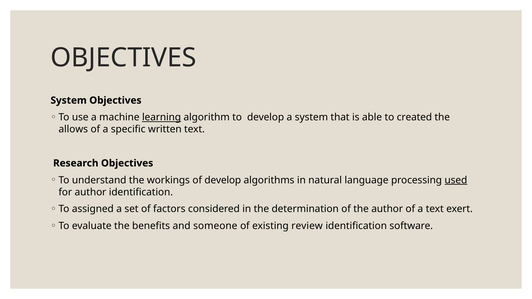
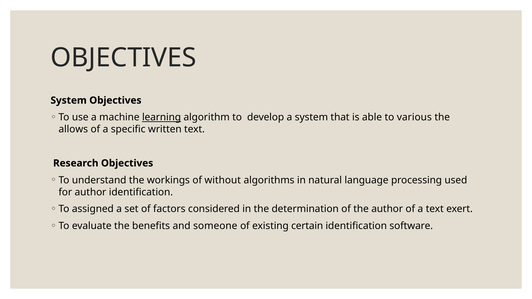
created: created -> various
of develop: develop -> without
used underline: present -> none
review: review -> certain
